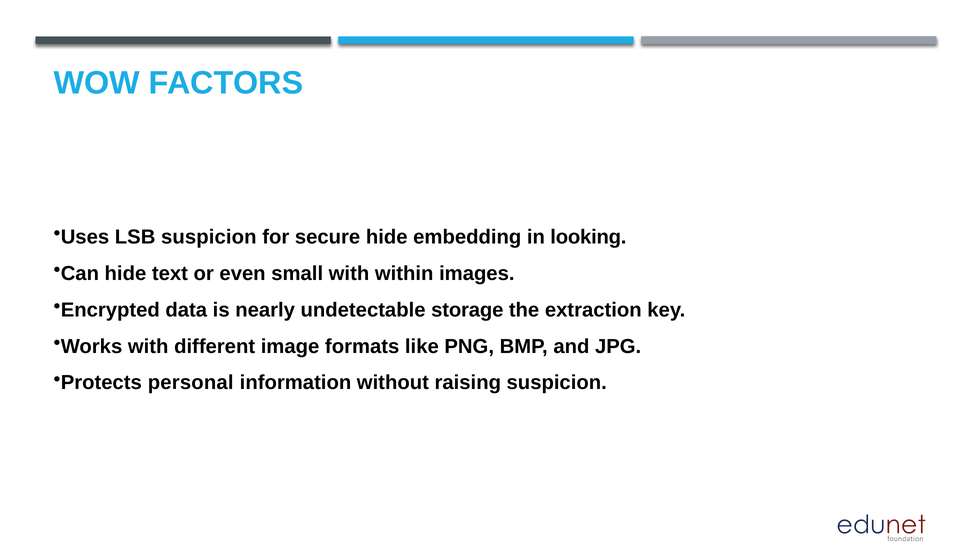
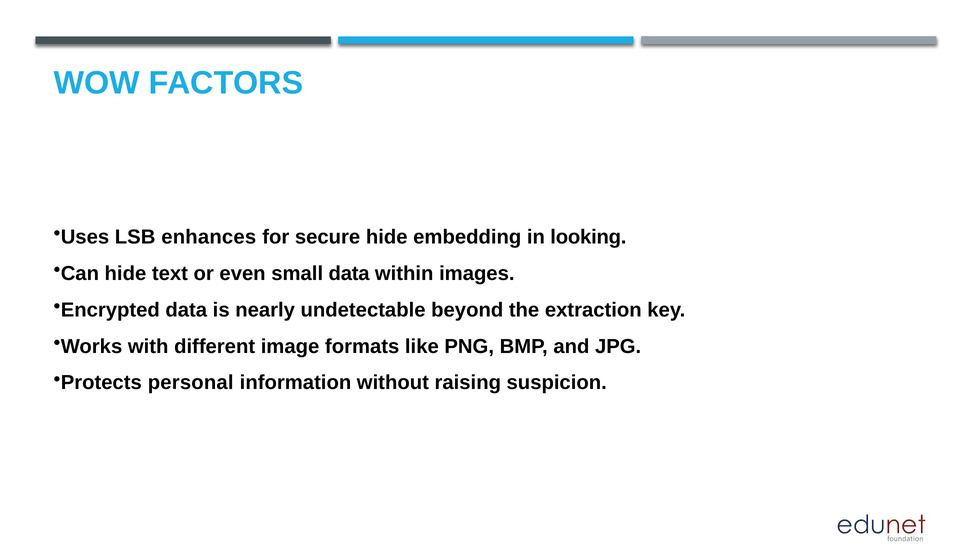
LSB suspicion: suspicion -> enhances
small with: with -> data
storage: storage -> beyond
